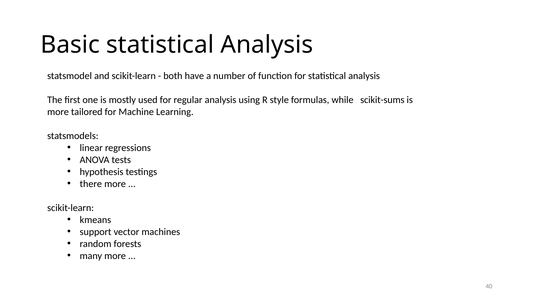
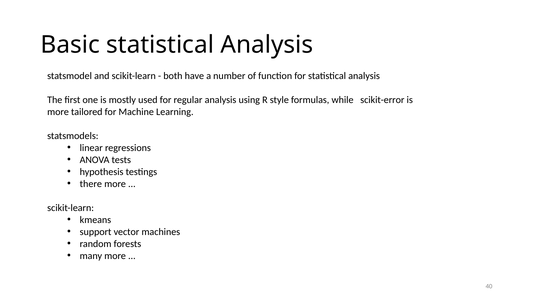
scikit-sums: scikit-sums -> scikit-error
